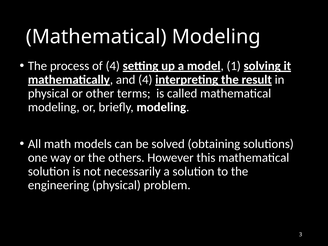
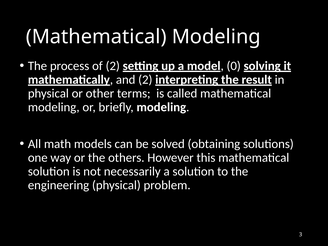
of 4: 4 -> 2
1: 1 -> 0
and 4: 4 -> 2
